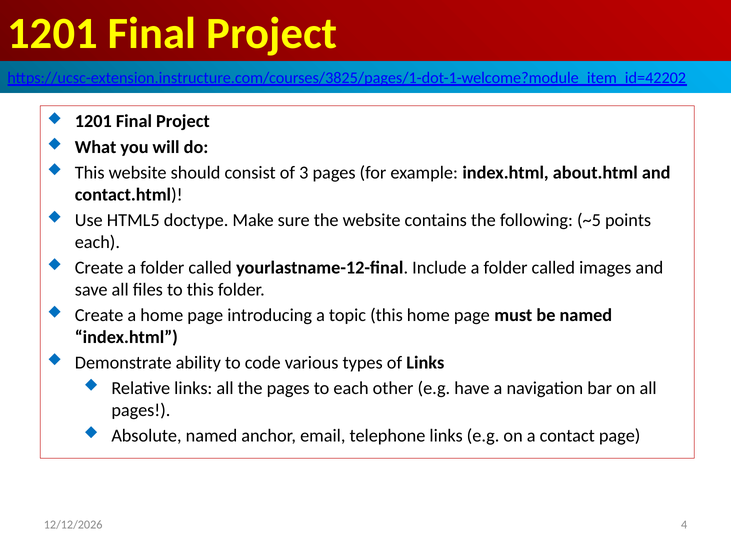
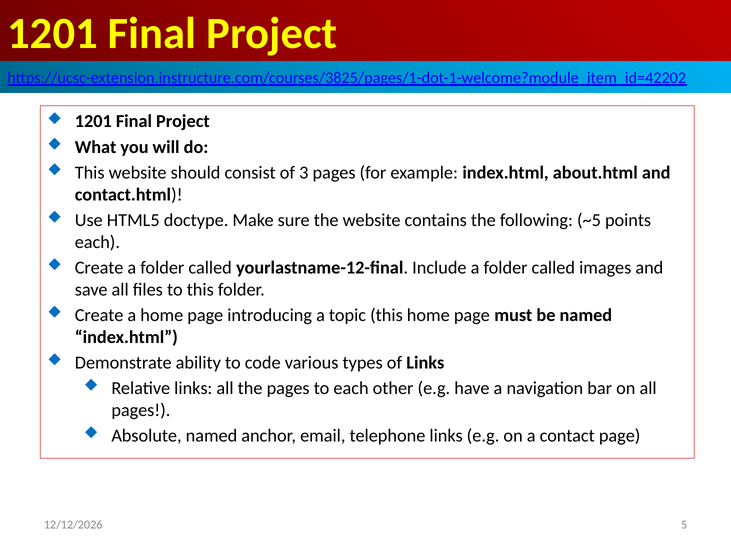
4: 4 -> 5
